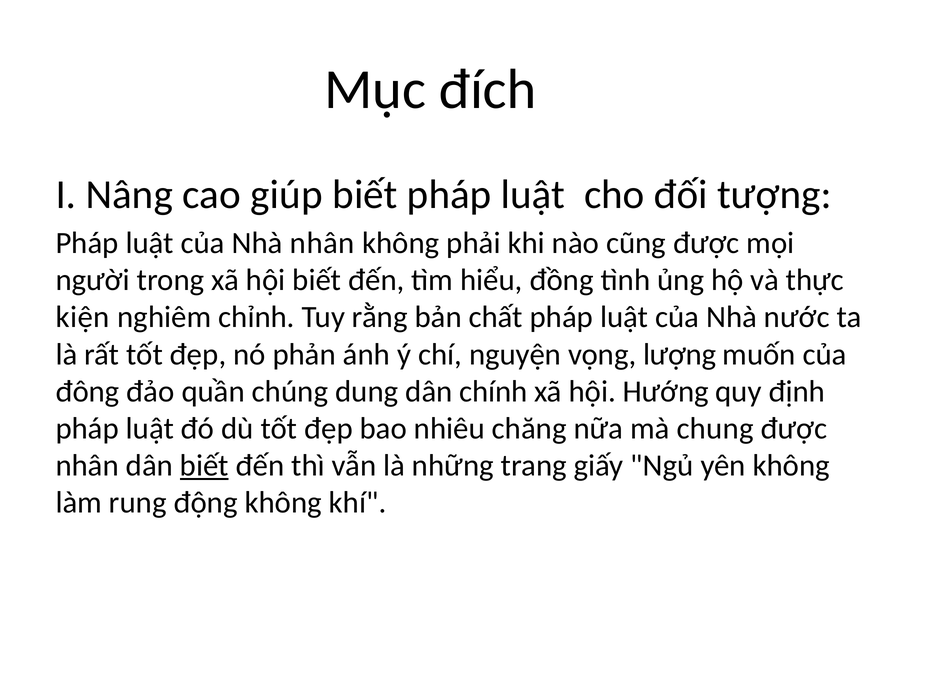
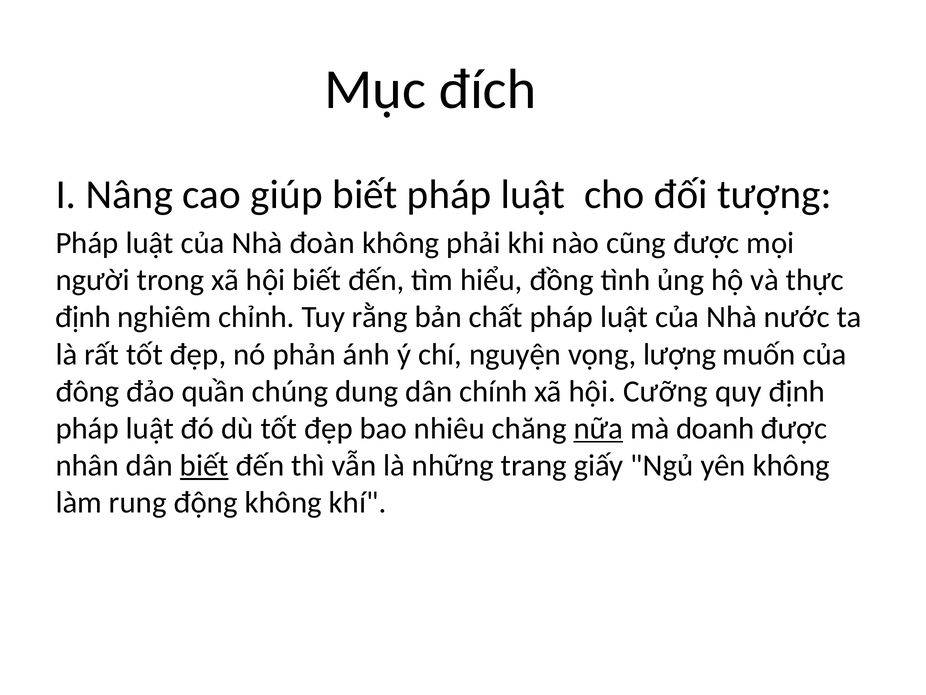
Nhà nhân: nhân -> đoàn
kiện at (83, 317): kiện -> định
Hướng: Hướng -> Cưỡng
nữa underline: none -> present
chung: chung -> doanh
